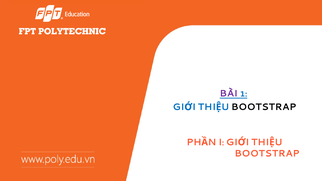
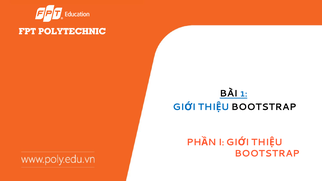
BÀI colour: purple -> black
